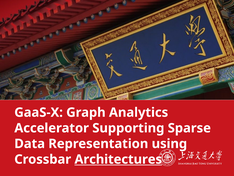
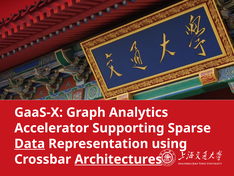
Data underline: none -> present
